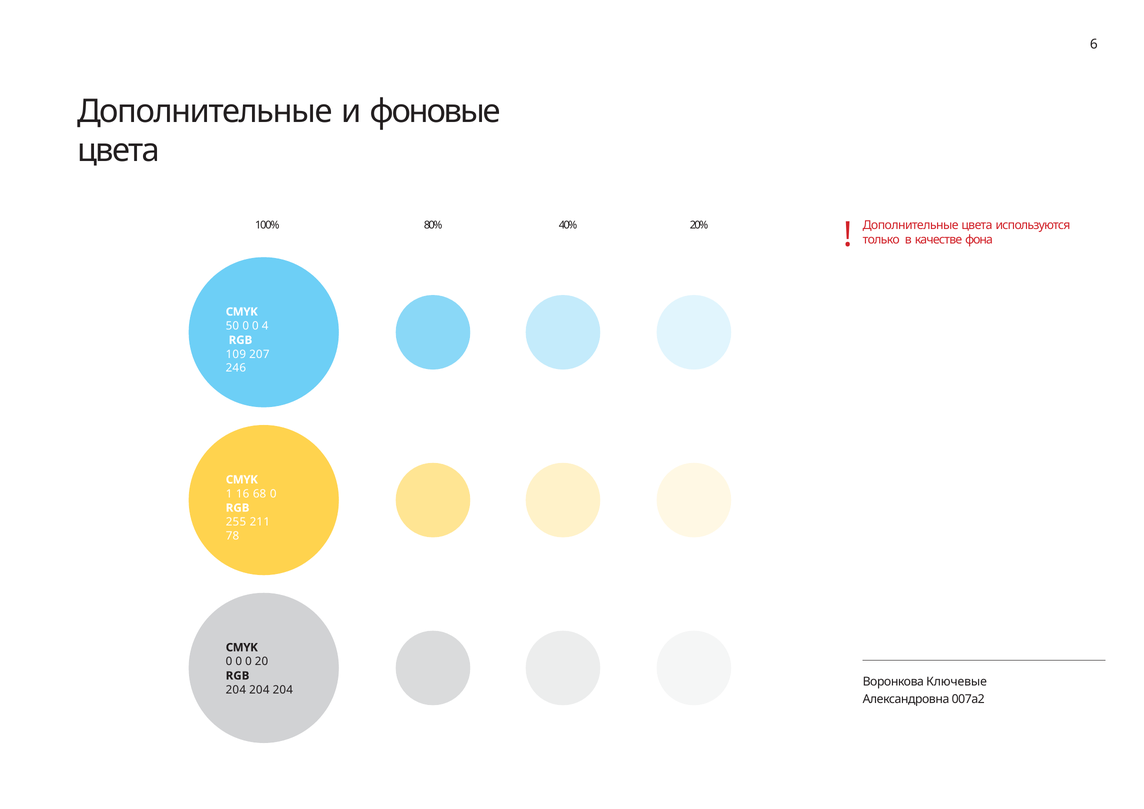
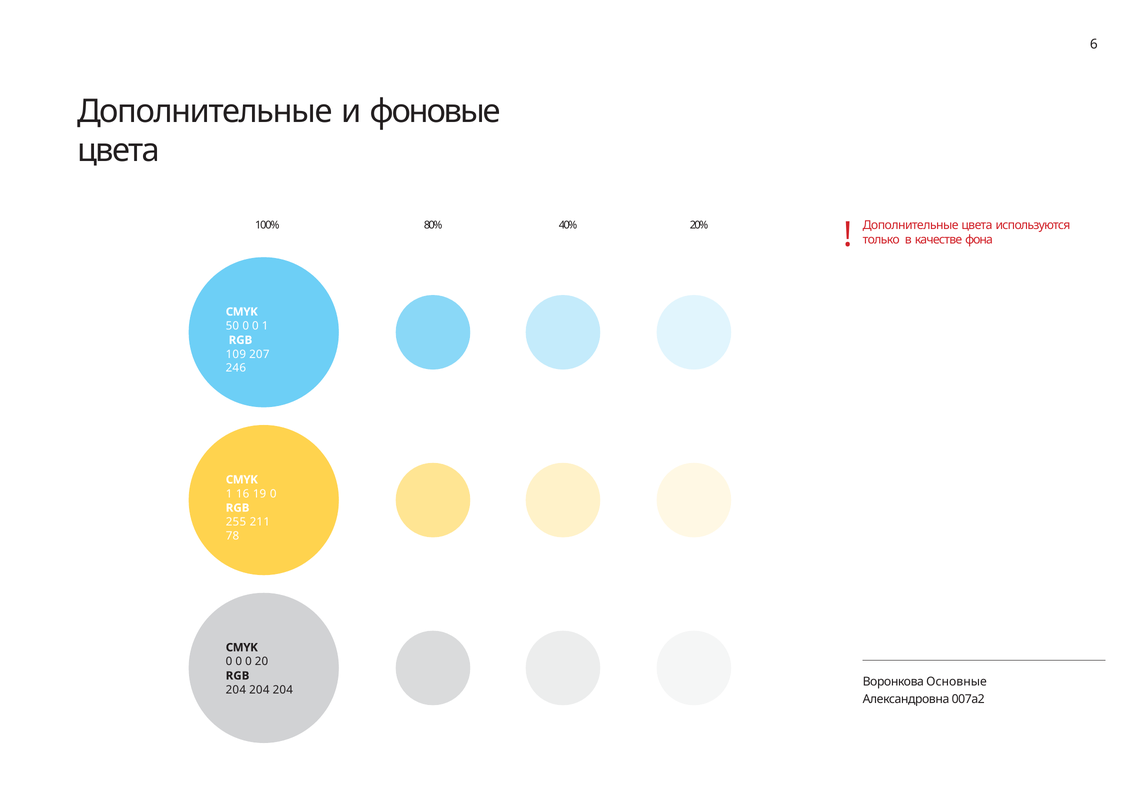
0 4: 4 -> 1
68: 68 -> 19
Ключевые: Ключевые -> Основные
